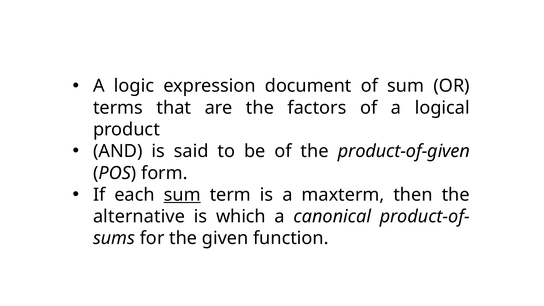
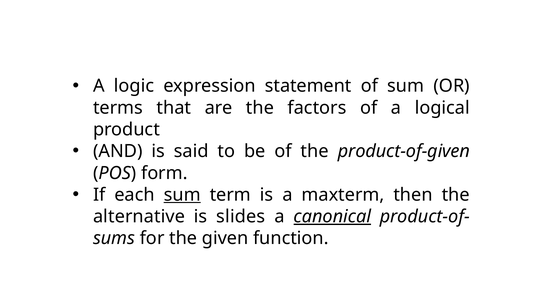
document: document -> statement
which: which -> slides
canonical underline: none -> present
